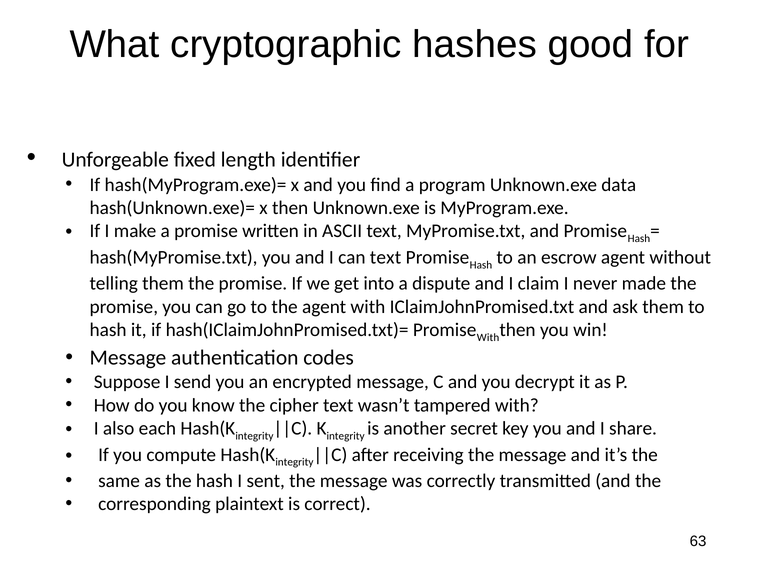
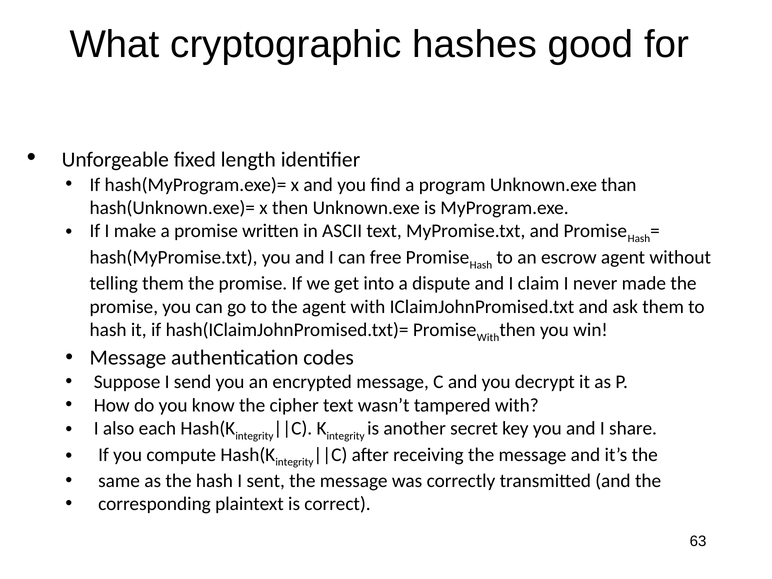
data: data -> than
can text: text -> free
